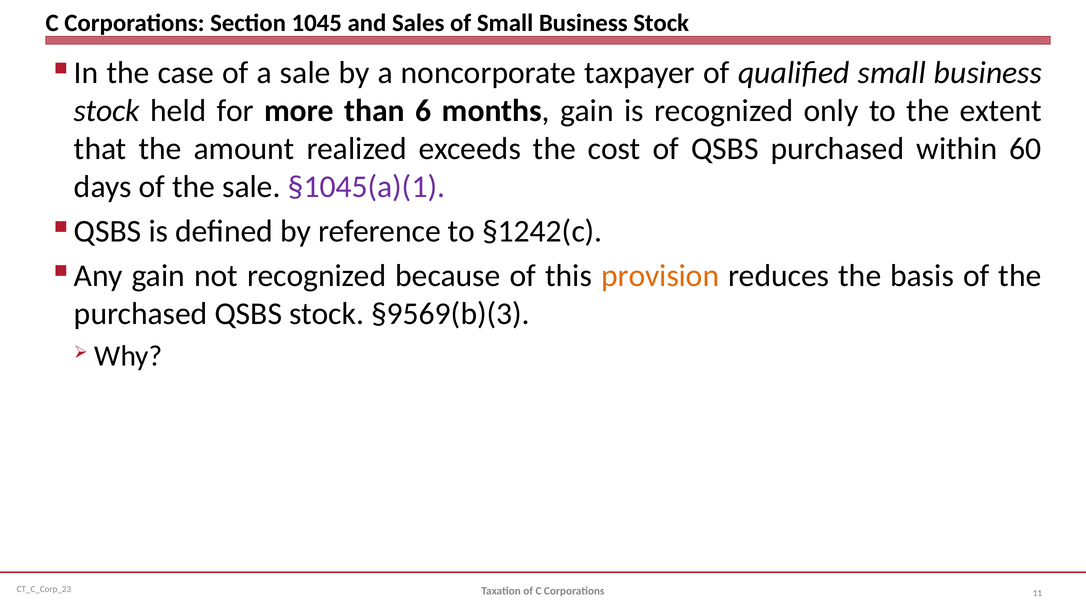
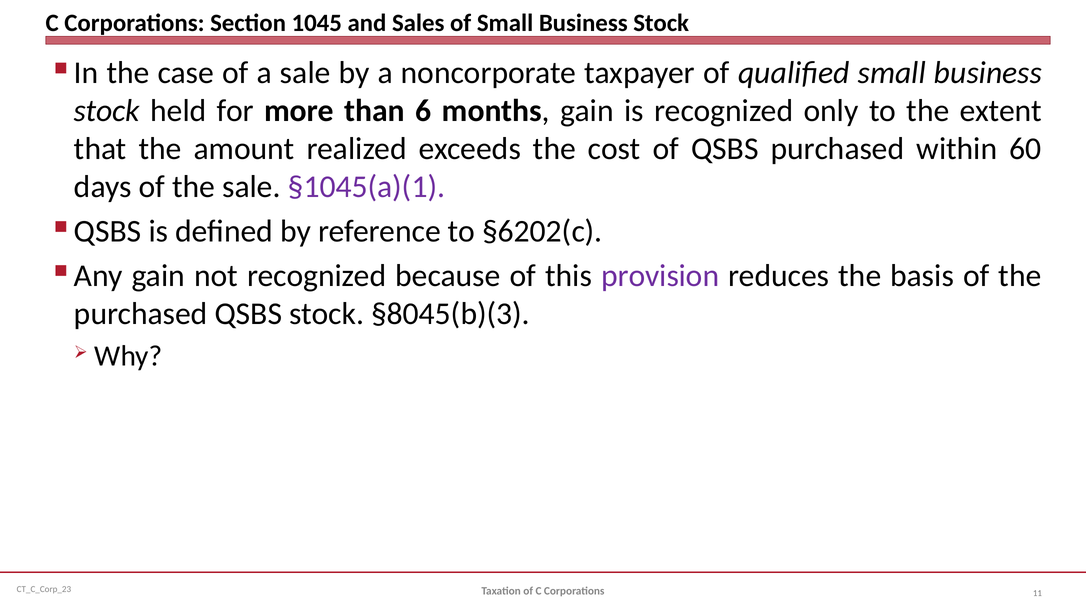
§1242(c: §1242(c -> §6202(c
provision colour: orange -> purple
§9569(b)(3: §9569(b)(3 -> §8045(b)(3
